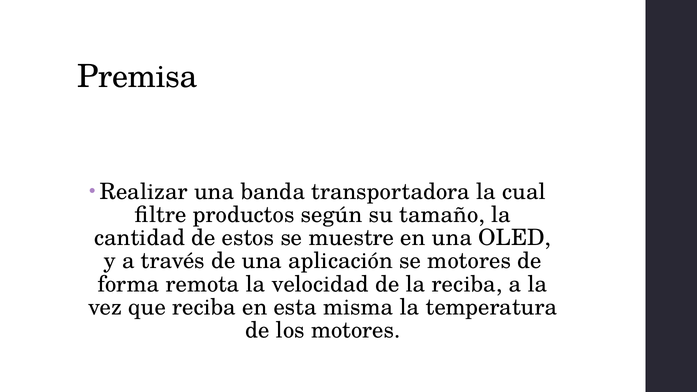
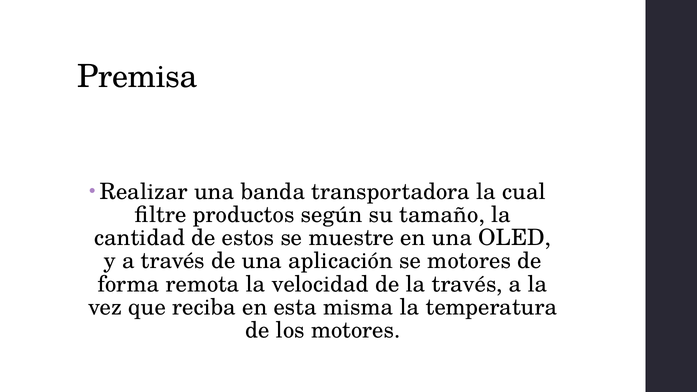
la reciba: reciba -> través
